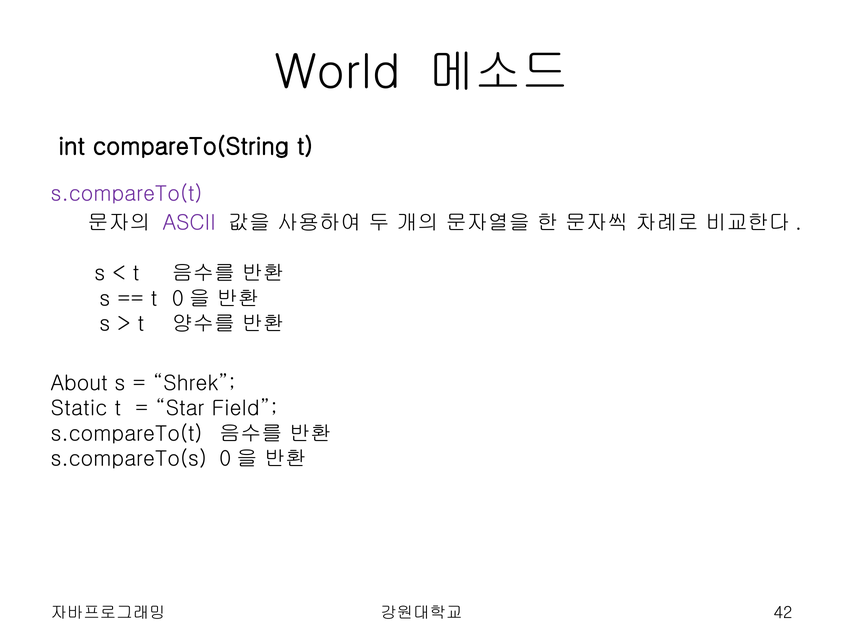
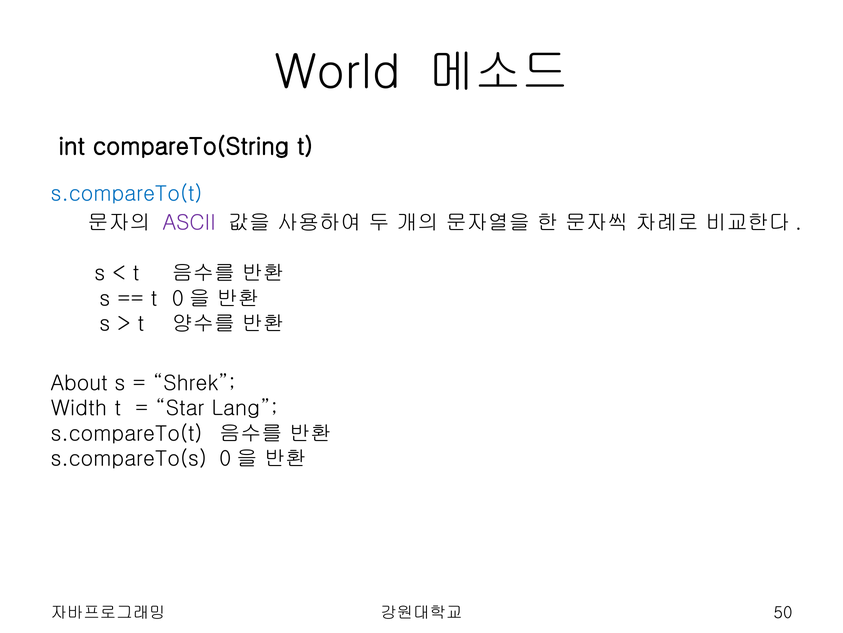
s.compareTo(t at (127, 193) colour: purple -> blue
Static: Static -> Width
Field: Field -> Lang
42: 42 -> 50
